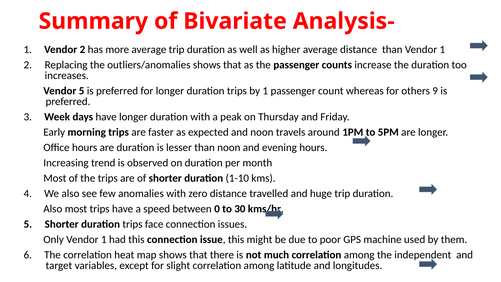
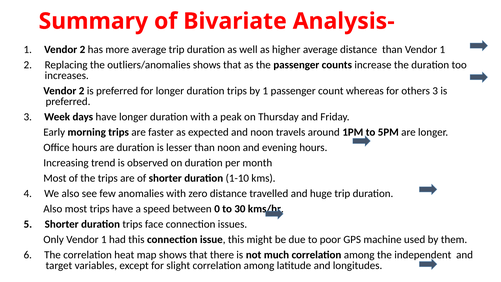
5 at (82, 91): 5 -> 2
others 9: 9 -> 3
